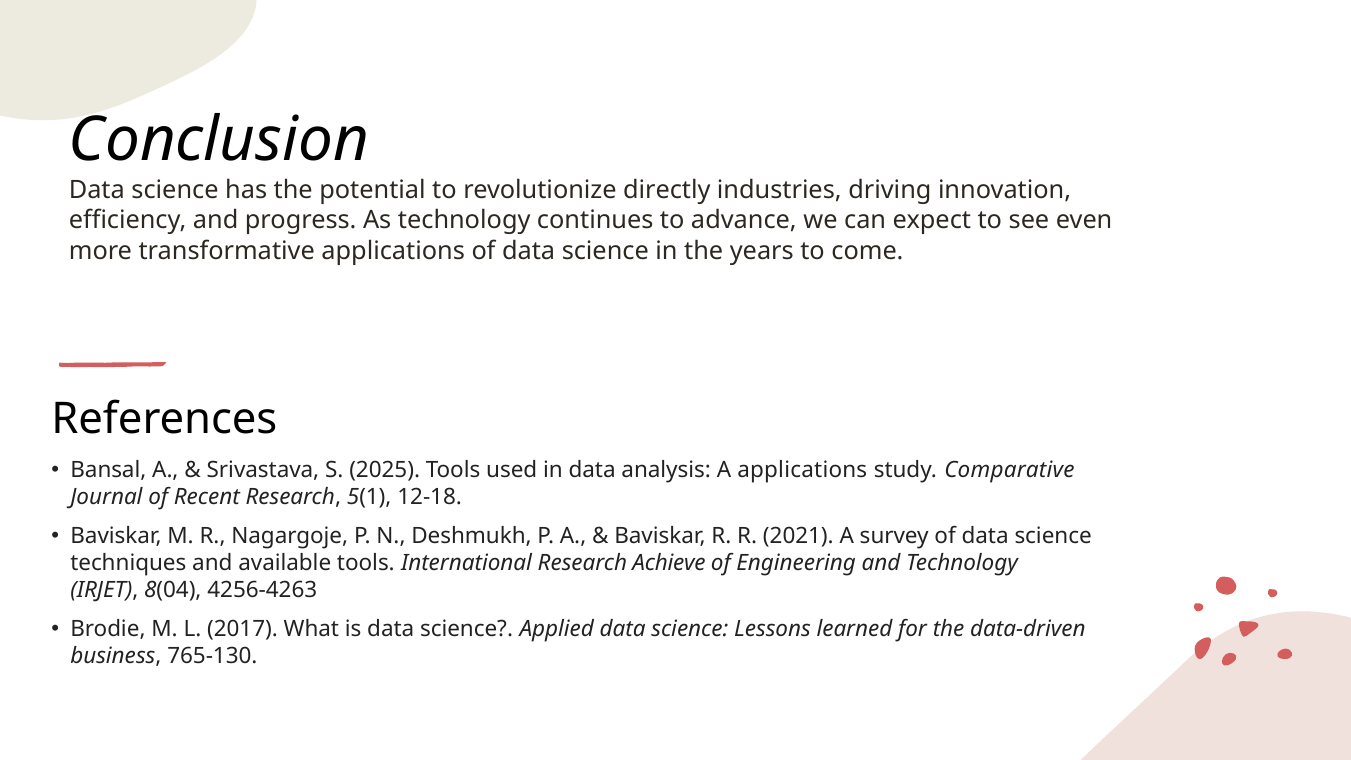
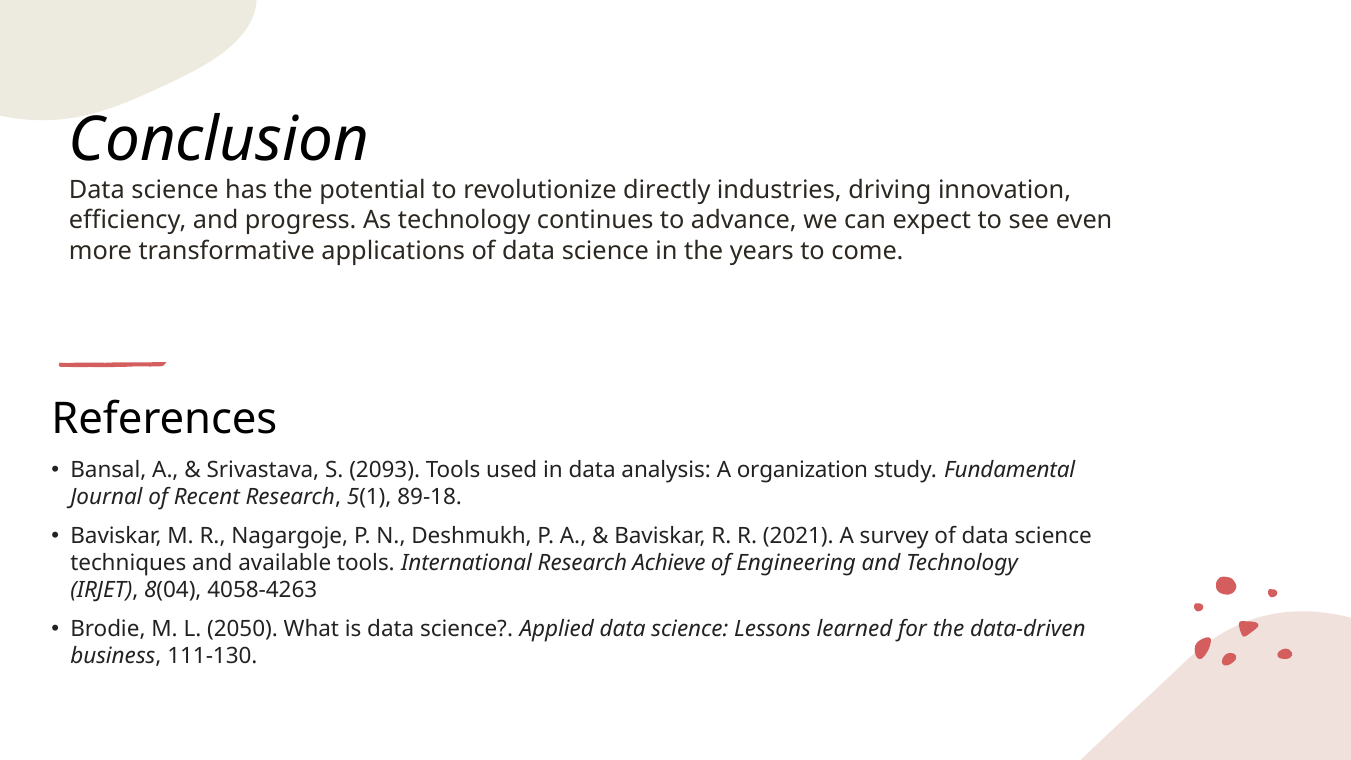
2025: 2025 -> 2093
A applications: applications -> organization
Comparative: Comparative -> Fundamental
12-18: 12-18 -> 89-18
4256-4263: 4256-4263 -> 4058-4263
2017: 2017 -> 2050
765-130: 765-130 -> 111-130
